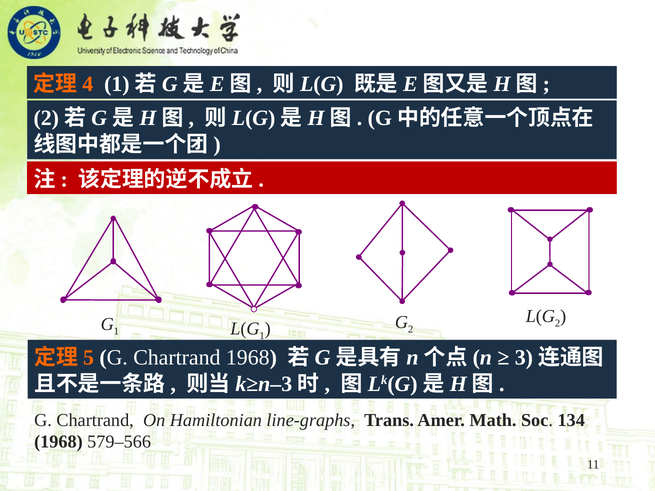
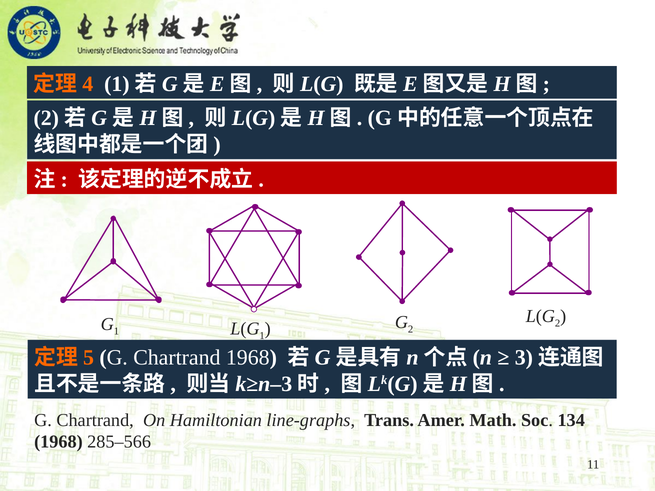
579–566: 579–566 -> 285–566
